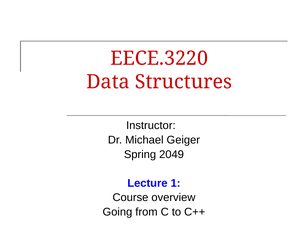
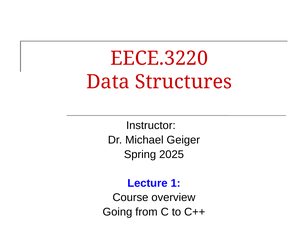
2049: 2049 -> 2025
